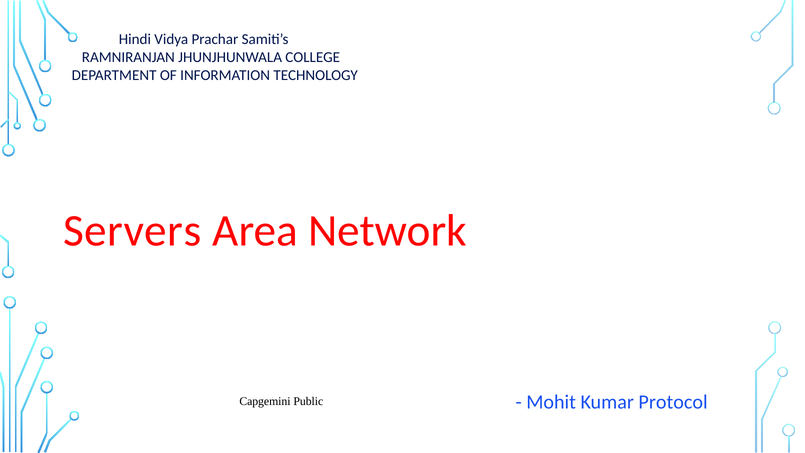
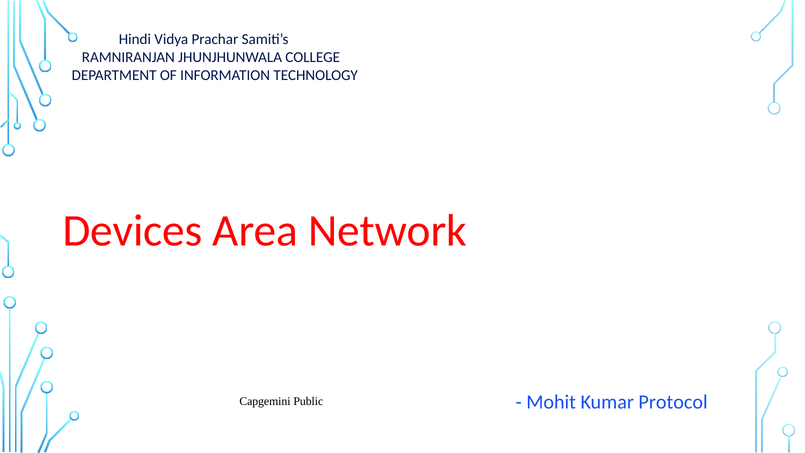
Servers: Servers -> Devices
